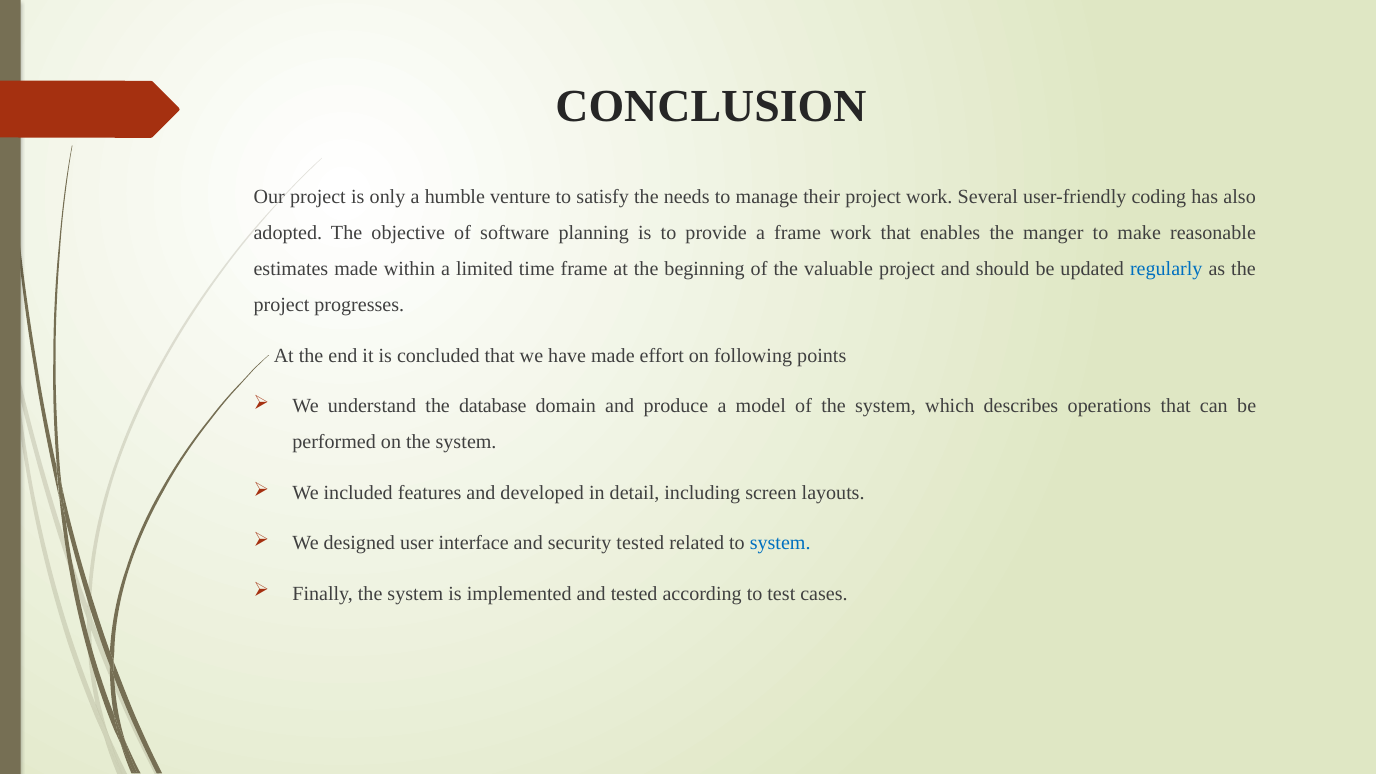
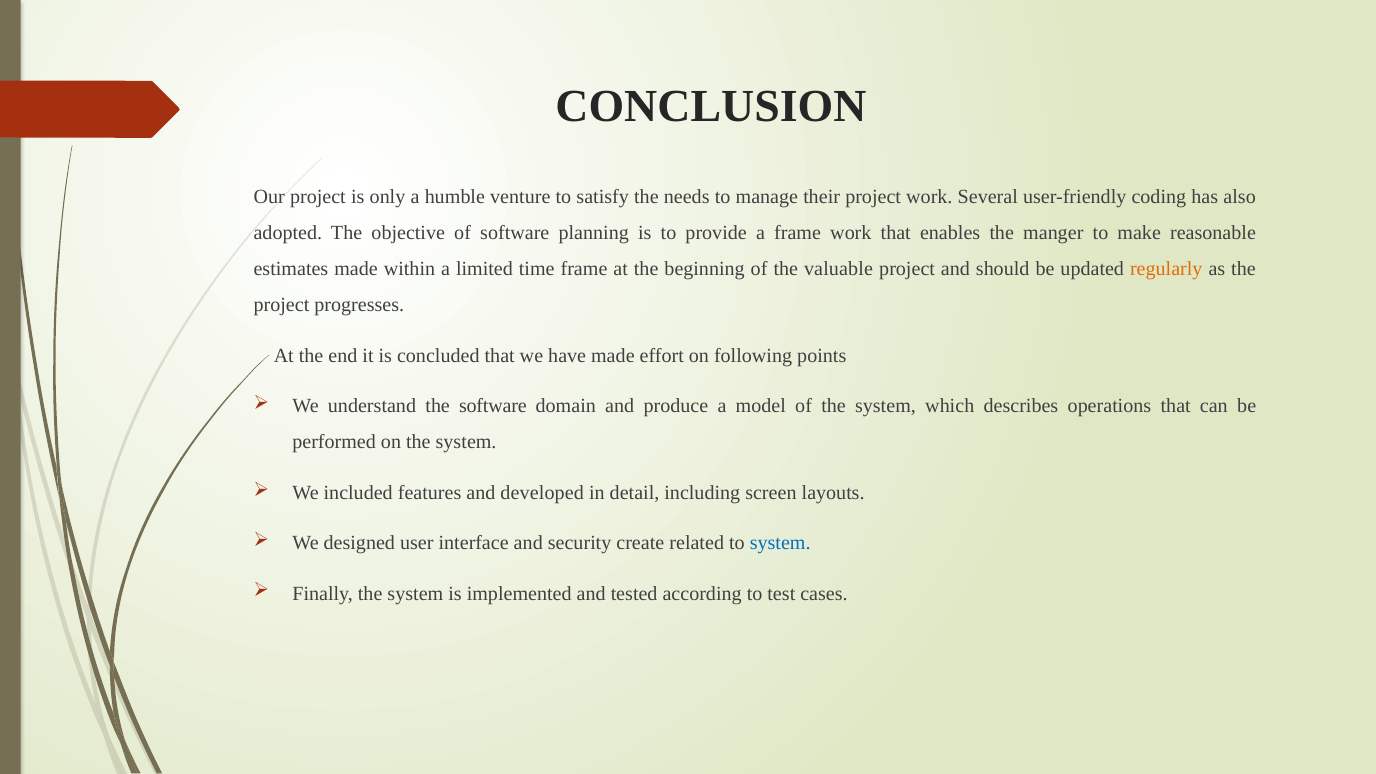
regularly colour: blue -> orange
the database: database -> software
security tested: tested -> create
